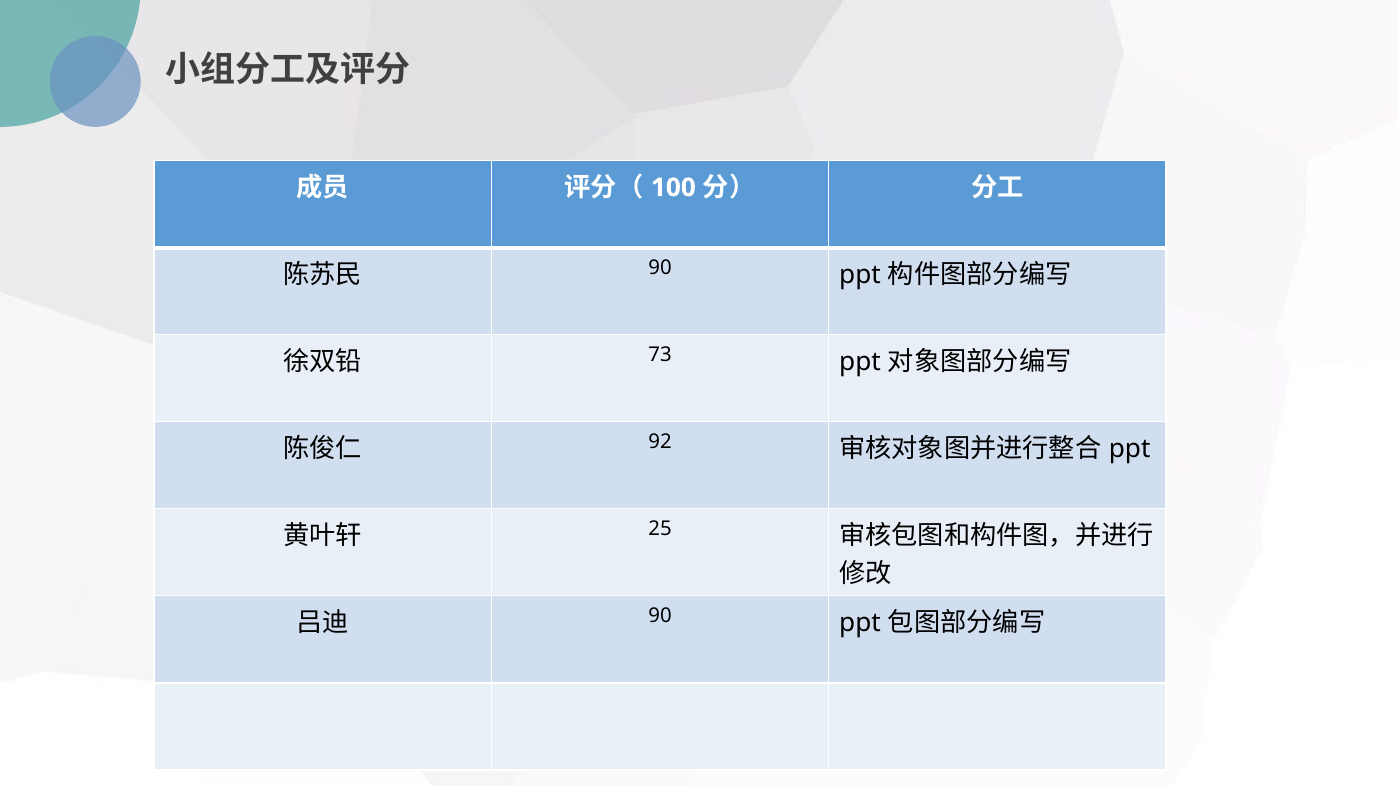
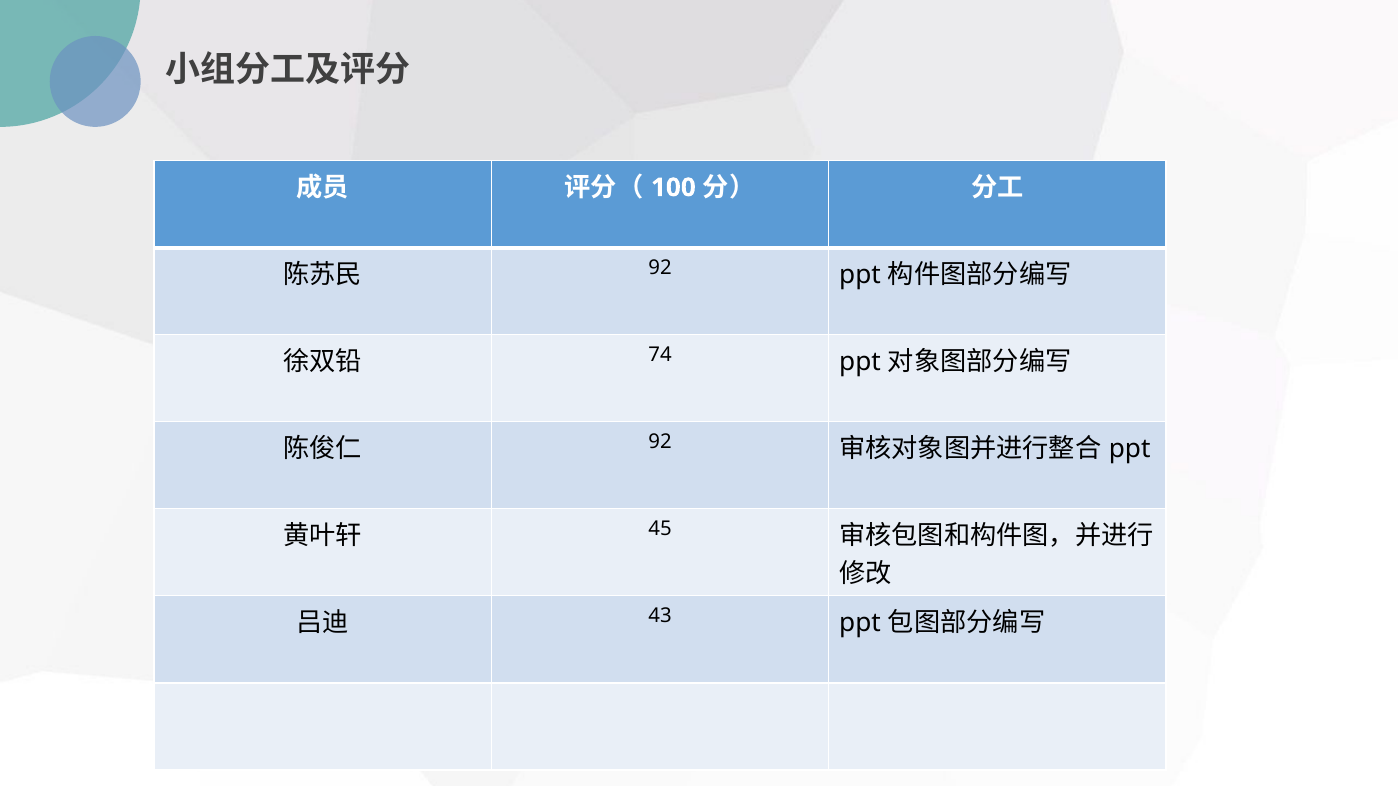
90 at (660, 268): 90 -> 92
73: 73 -> 74
25: 25 -> 45
90 at (660, 617): 90 -> 43
